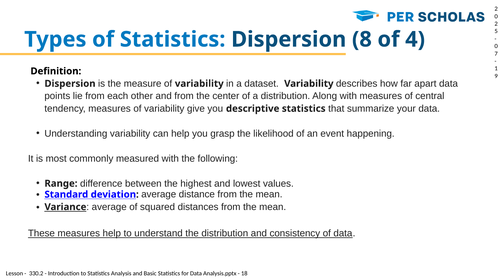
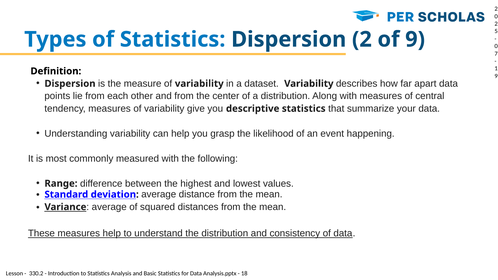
Dispersion 8: 8 -> 2
of 4: 4 -> 9
